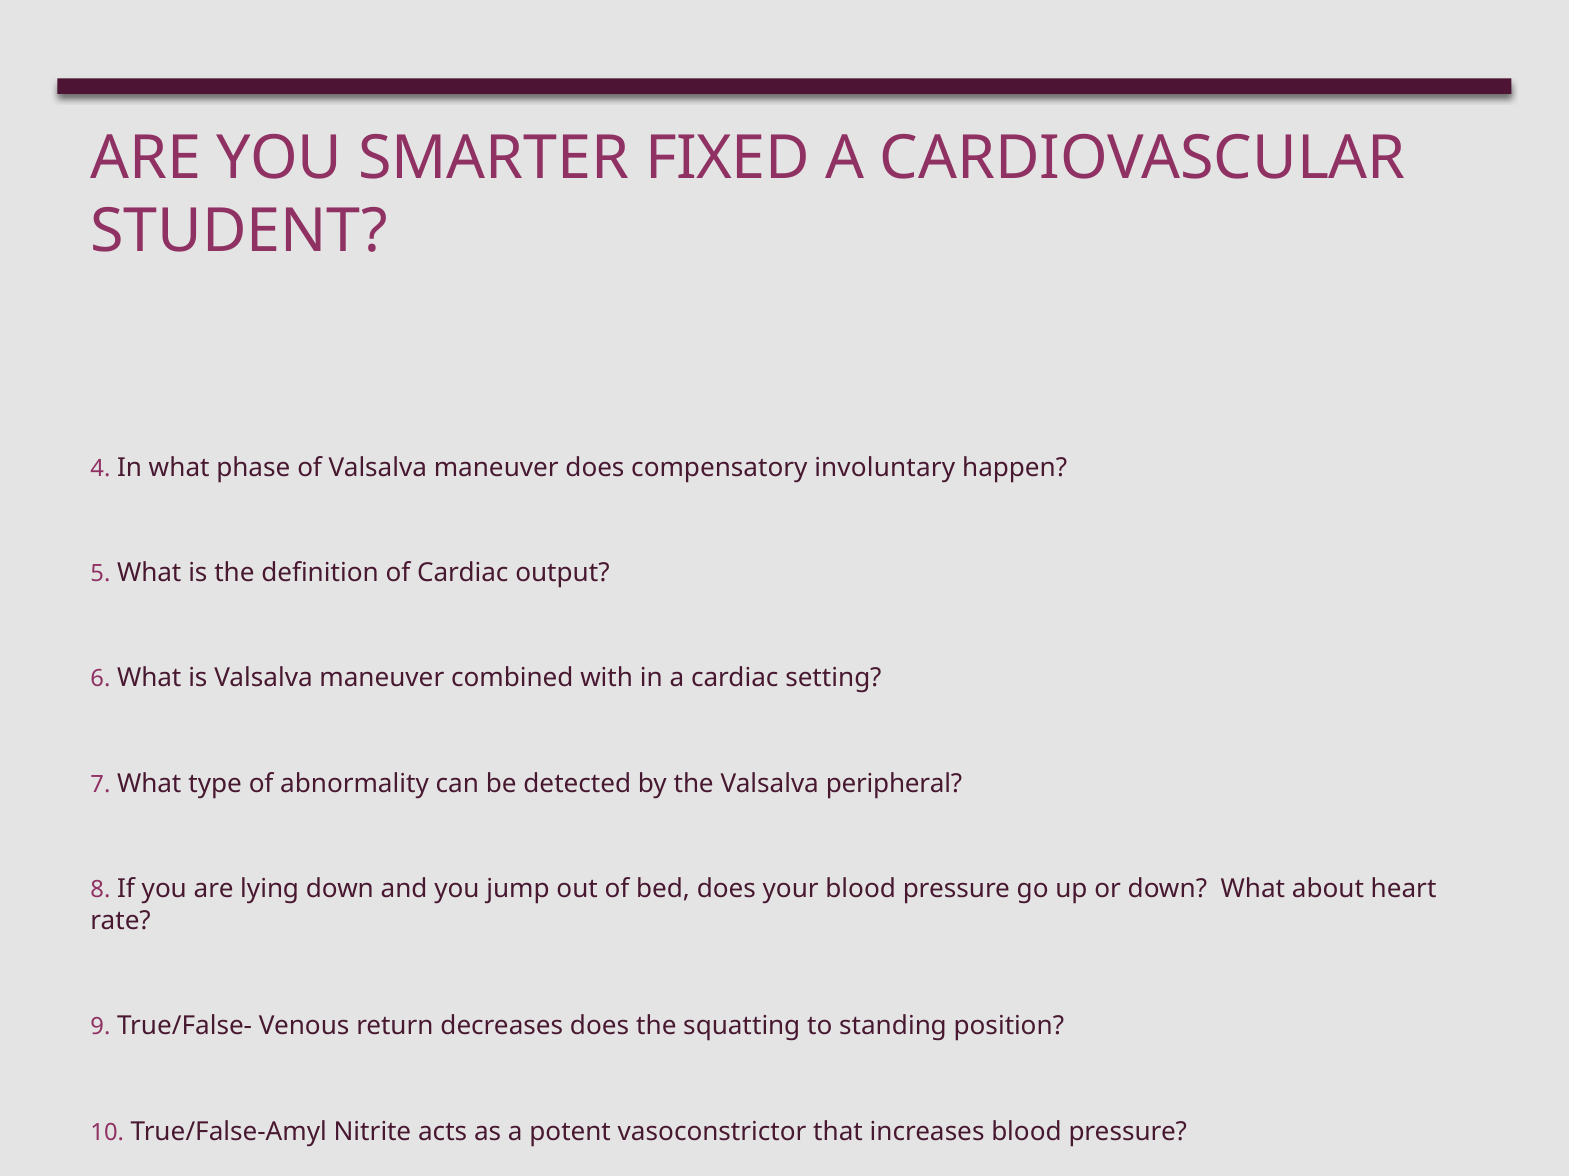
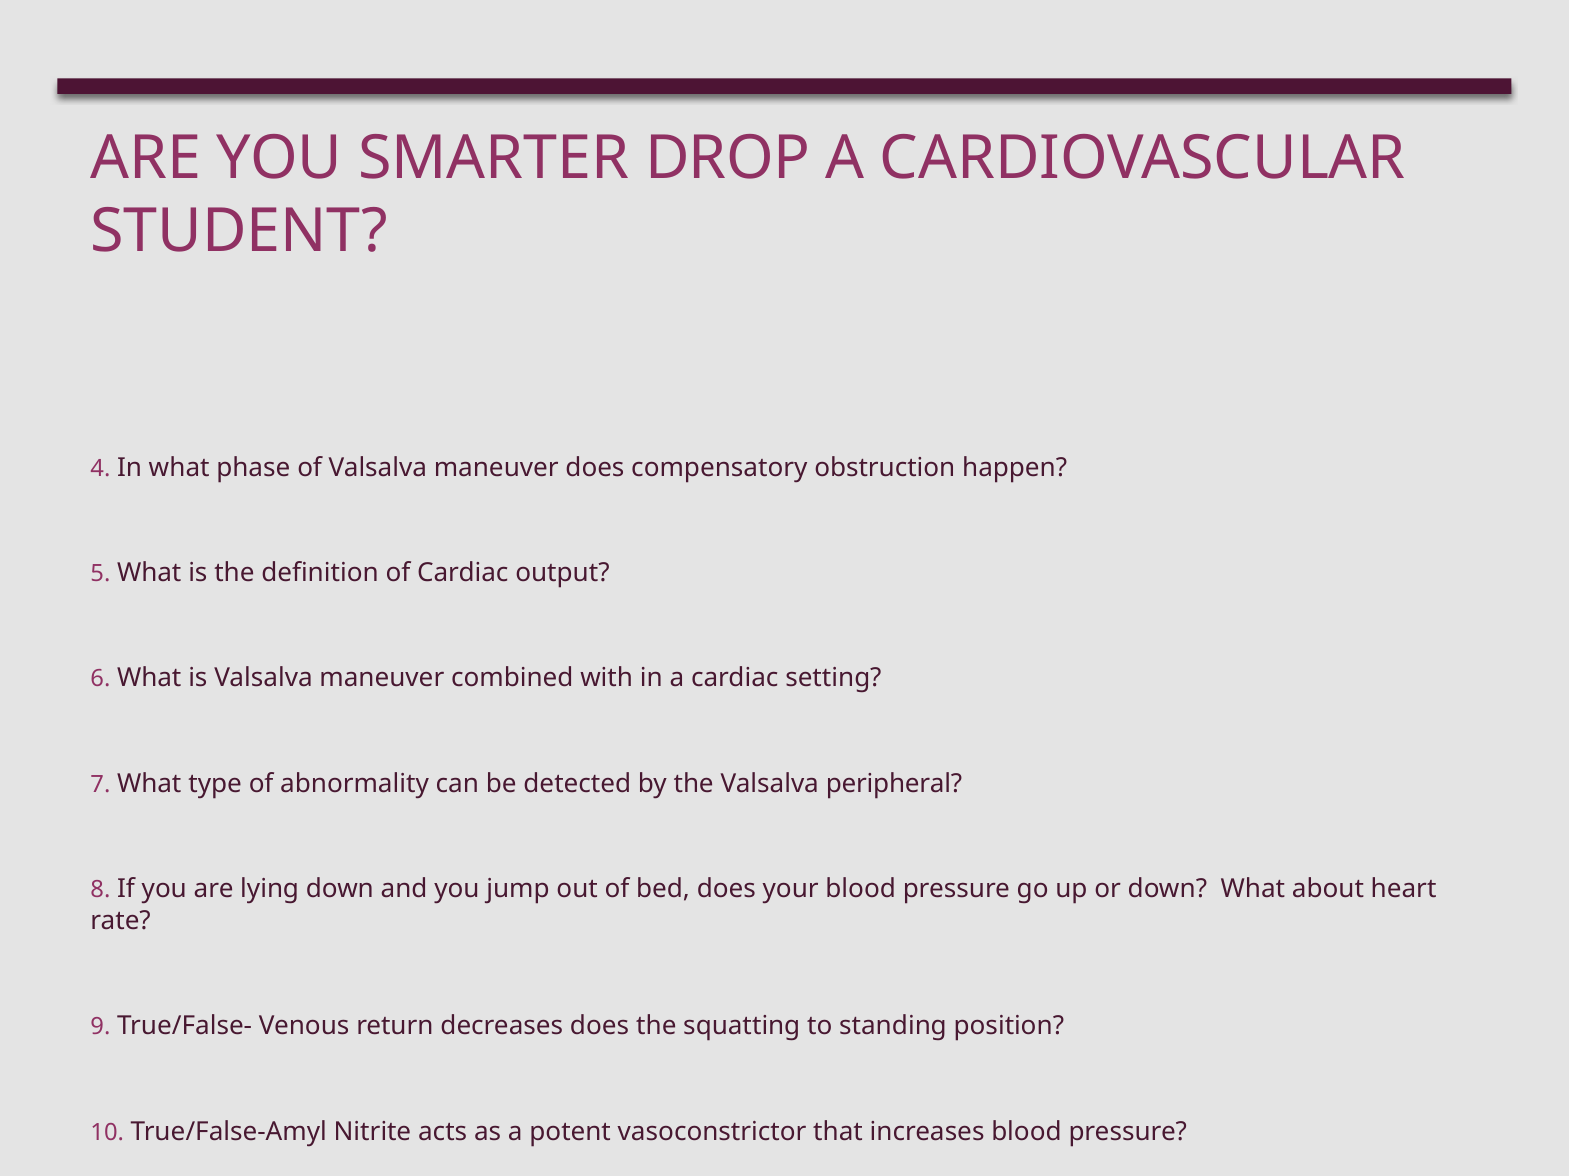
FIXED: FIXED -> DROP
involuntary: involuntary -> obstruction
